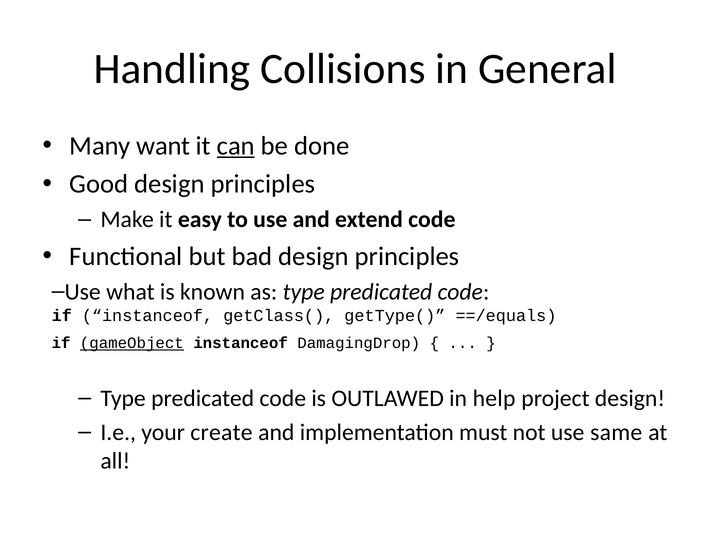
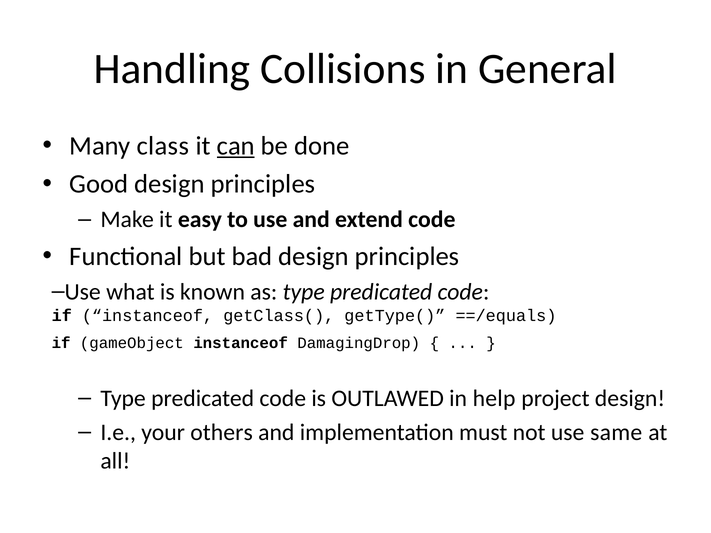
want: want -> class
gameObject underline: present -> none
create: create -> others
